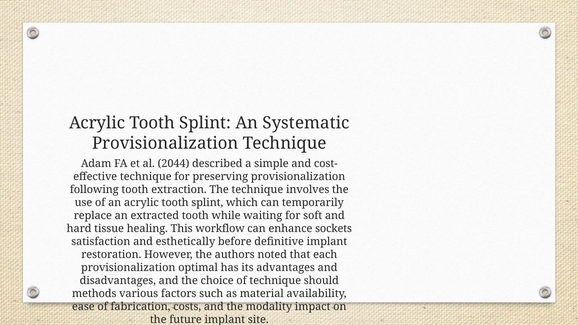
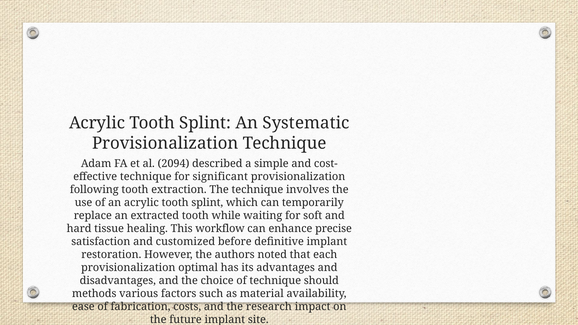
2044: 2044 -> 2094
preserving: preserving -> significant
sockets: sockets -> precise
esthetically: esthetically -> customized
modality: modality -> research
